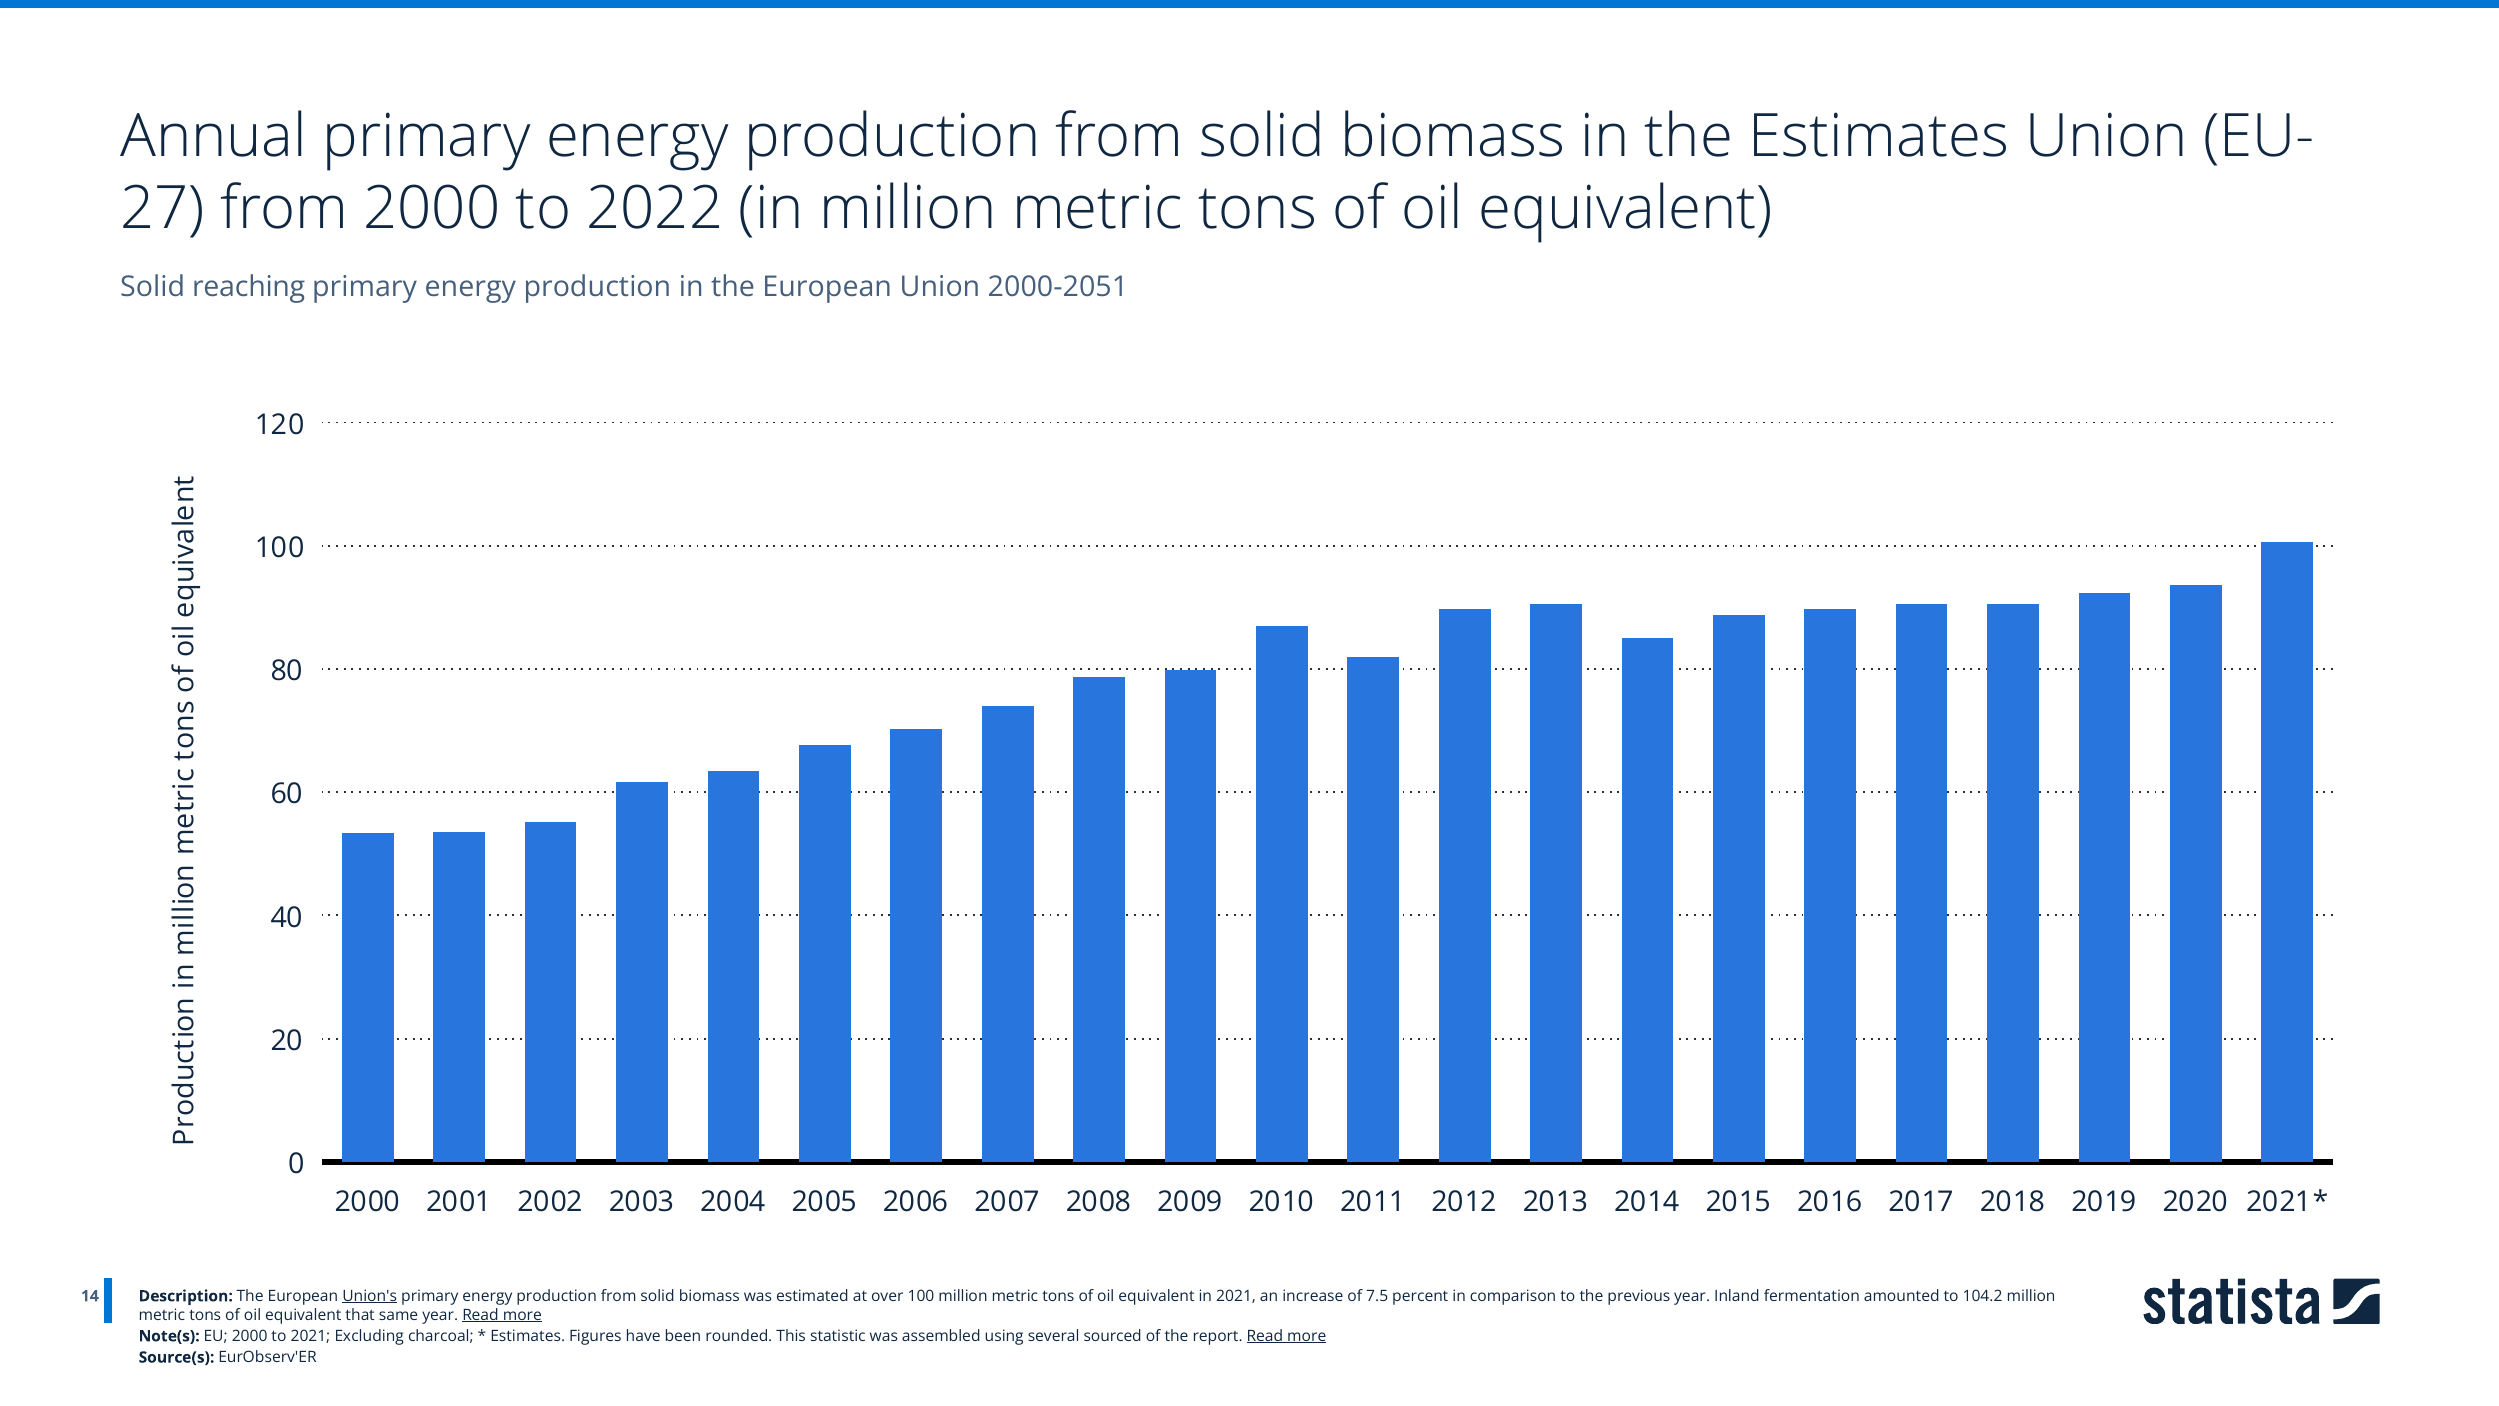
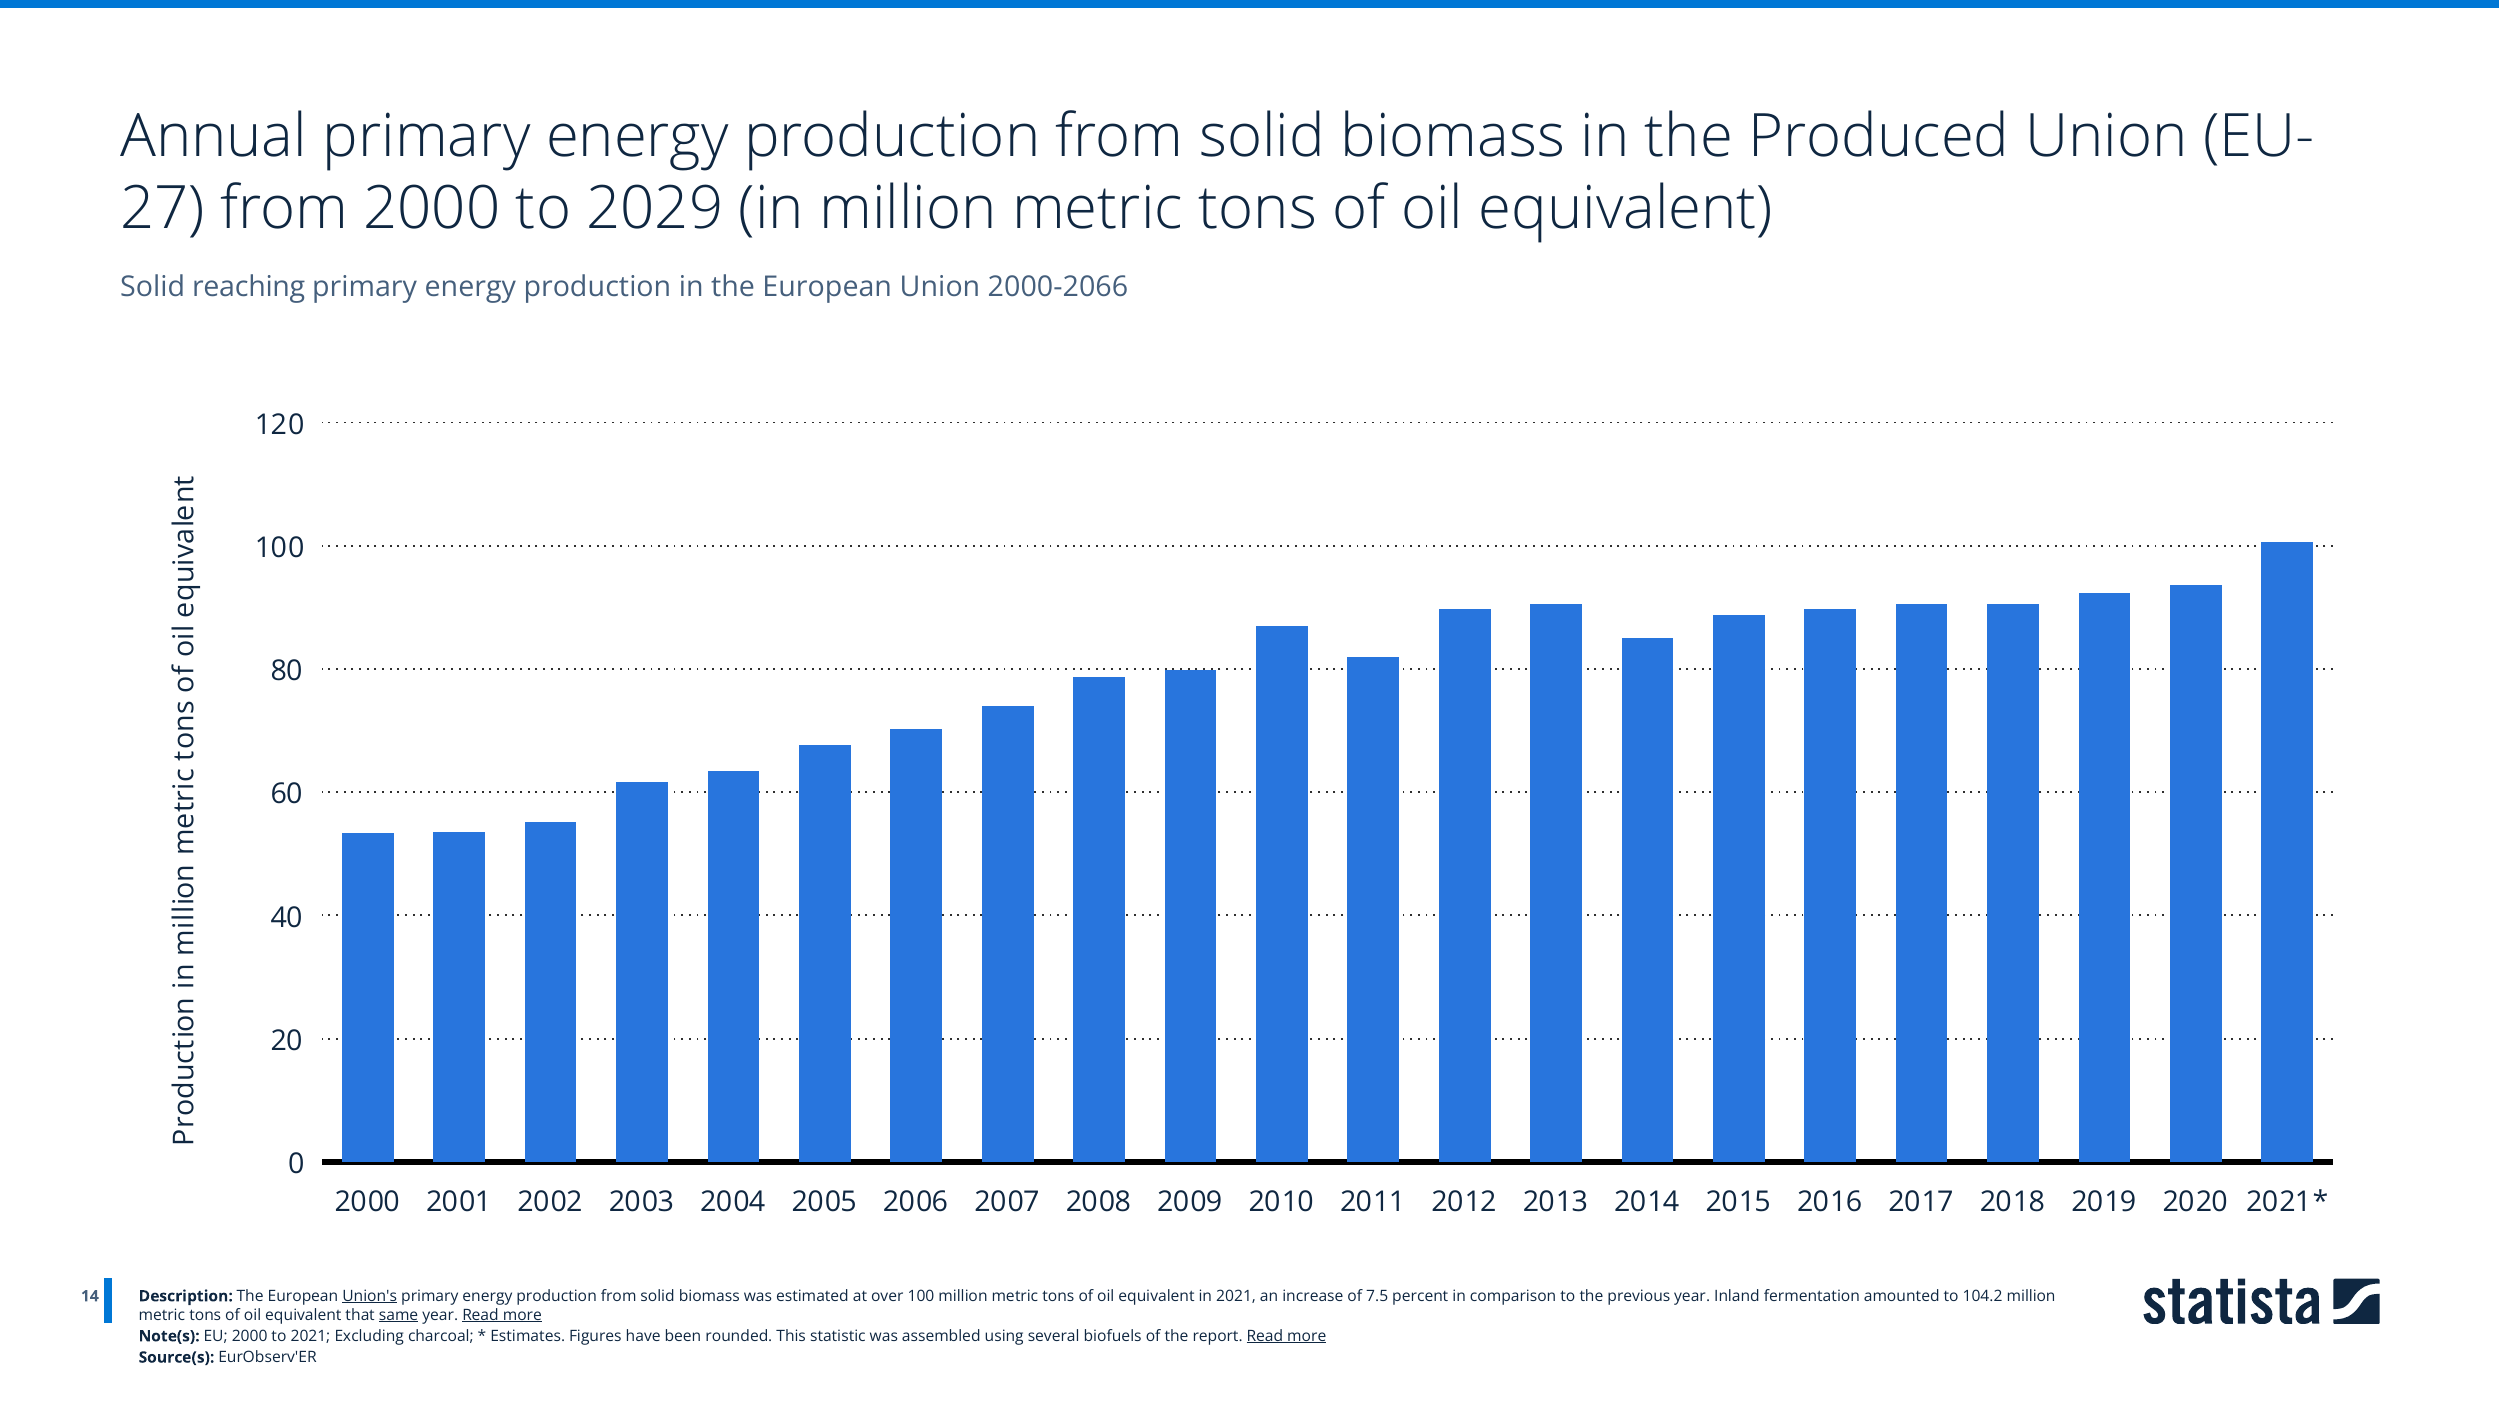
the Estimates: Estimates -> Produced
2022: 2022 -> 2029
2000-2051: 2000-2051 -> 2000-2066
same underline: none -> present
sourced: sourced -> biofuels
